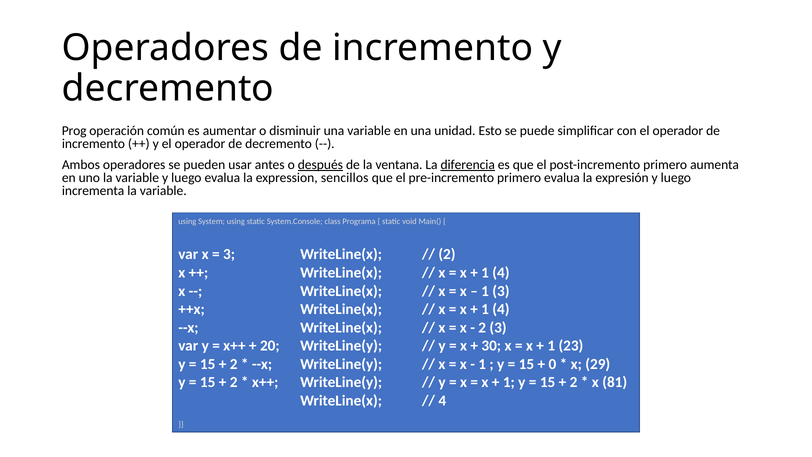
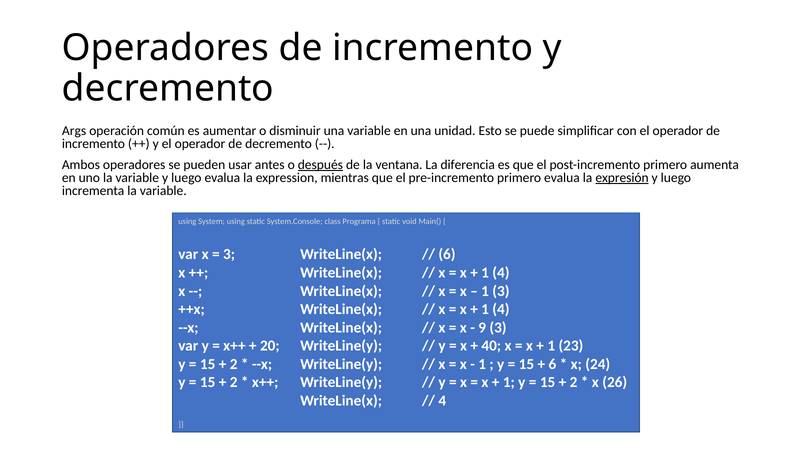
Prog: Prog -> Args
diferencia underline: present -> none
sencillos: sencillos -> mientras
expresión underline: none -> present
2 at (447, 254): 2 -> 6
2 at (482, 327): 2 -> 9
30: 30 -> 40
0 at (552, 364): 0 -> 6
29: 29 -> 24
81: 81 -> 26
